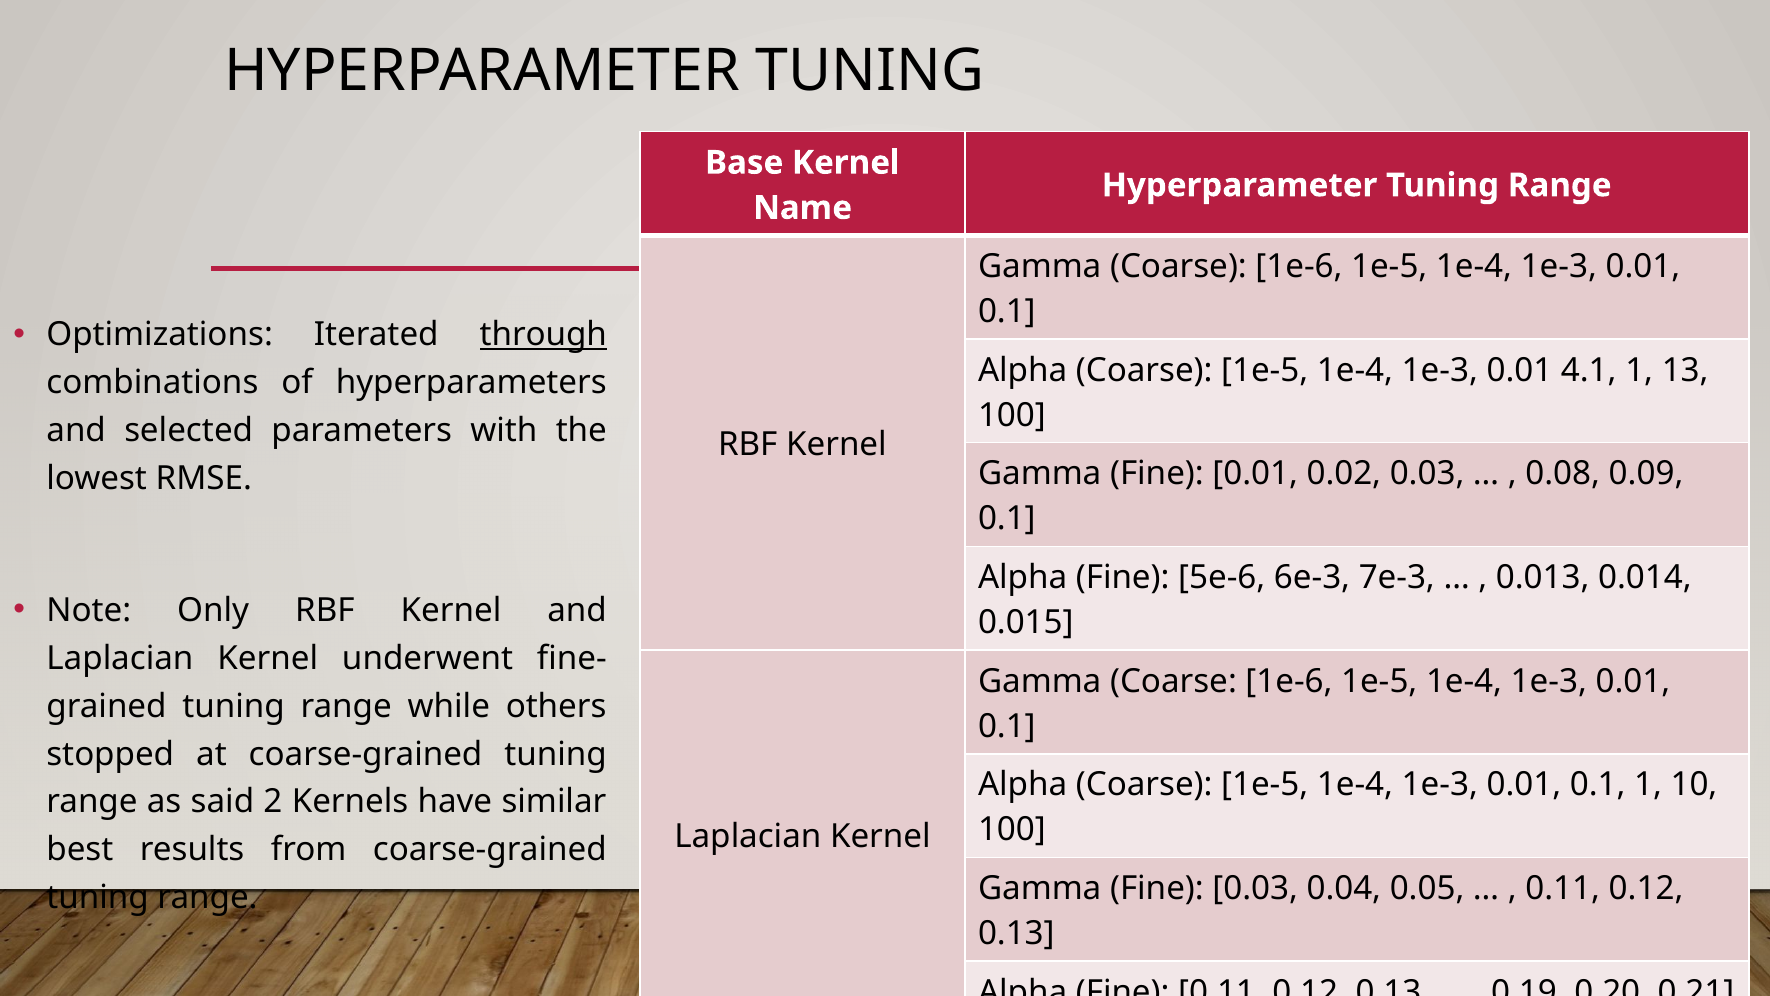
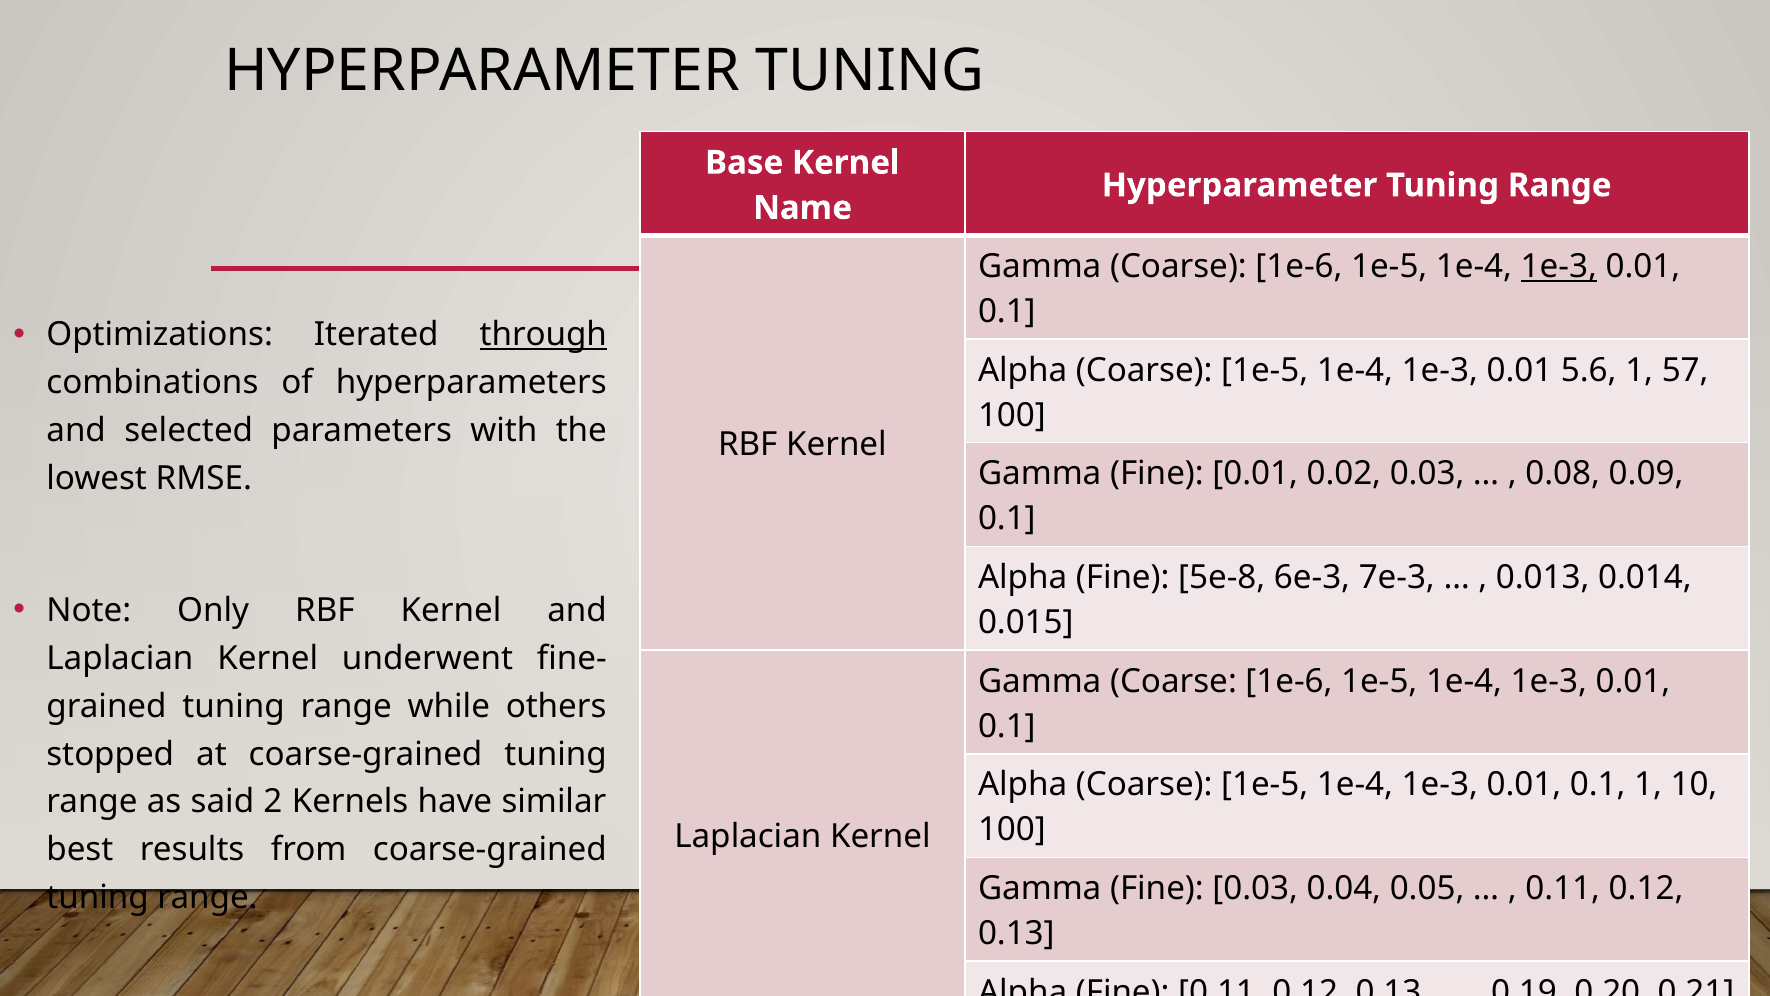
1e-3 at (1559, 266) underline: none -> present
4.1: 4.1 -> 5.6
13: 13 -> 57
5e-6: 5e-6 -> 5e-8
